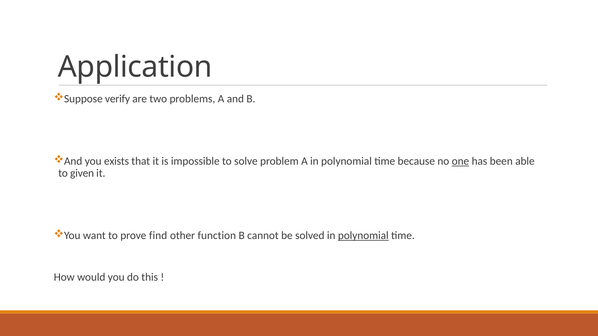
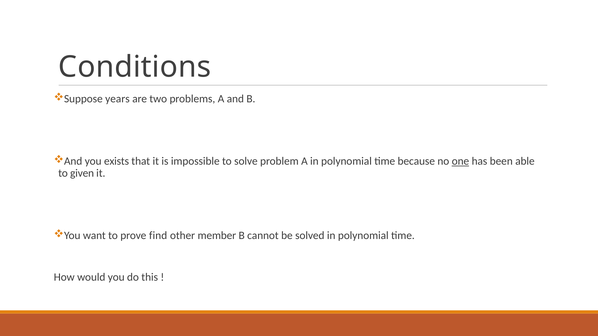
Application: Application -> Conditions
verify: verify -> years
function: function -> member
polynomial at (363, 236) underline: present -> none
